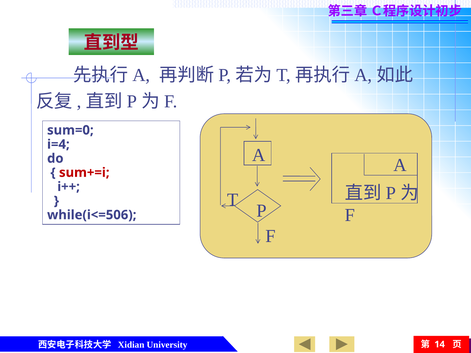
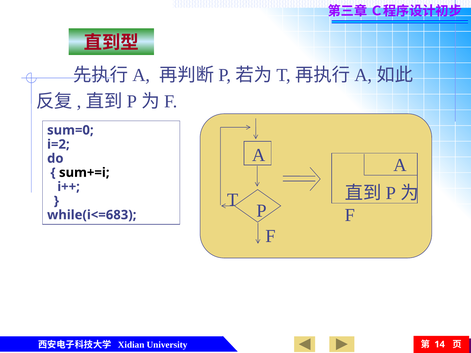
i=4: i=4 -> i=2
sum+=i colour: red -> black
while(i<=506: while(i<=506 -> while(i<=683
